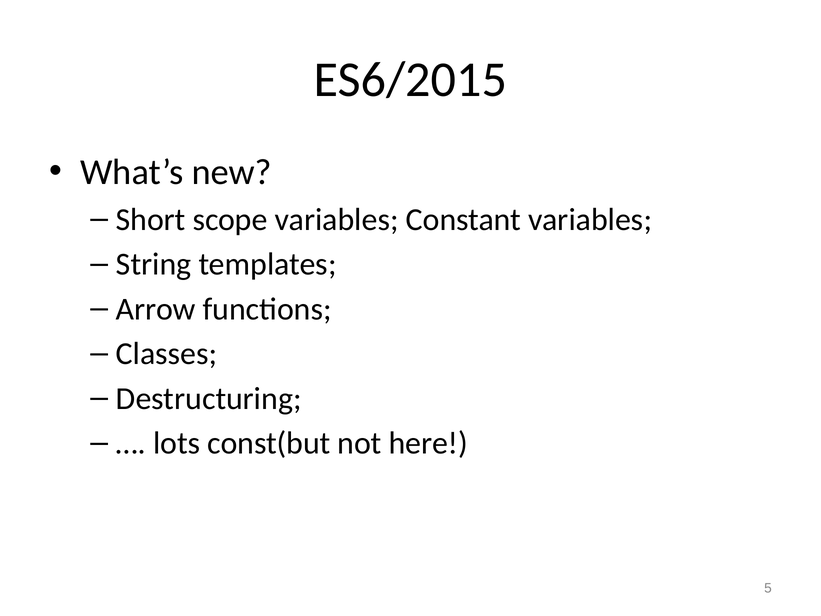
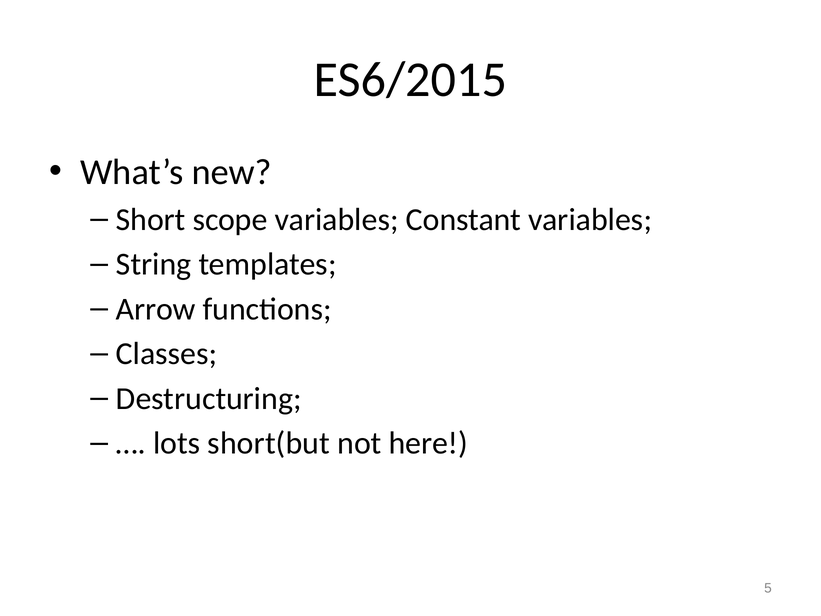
const(but: const(but -> short(but
